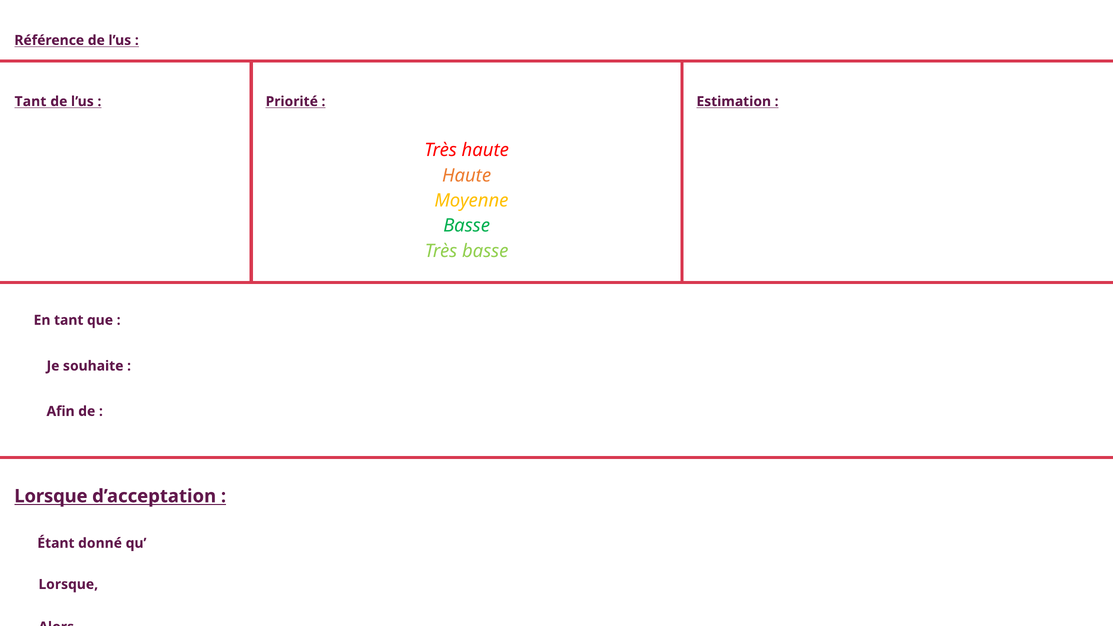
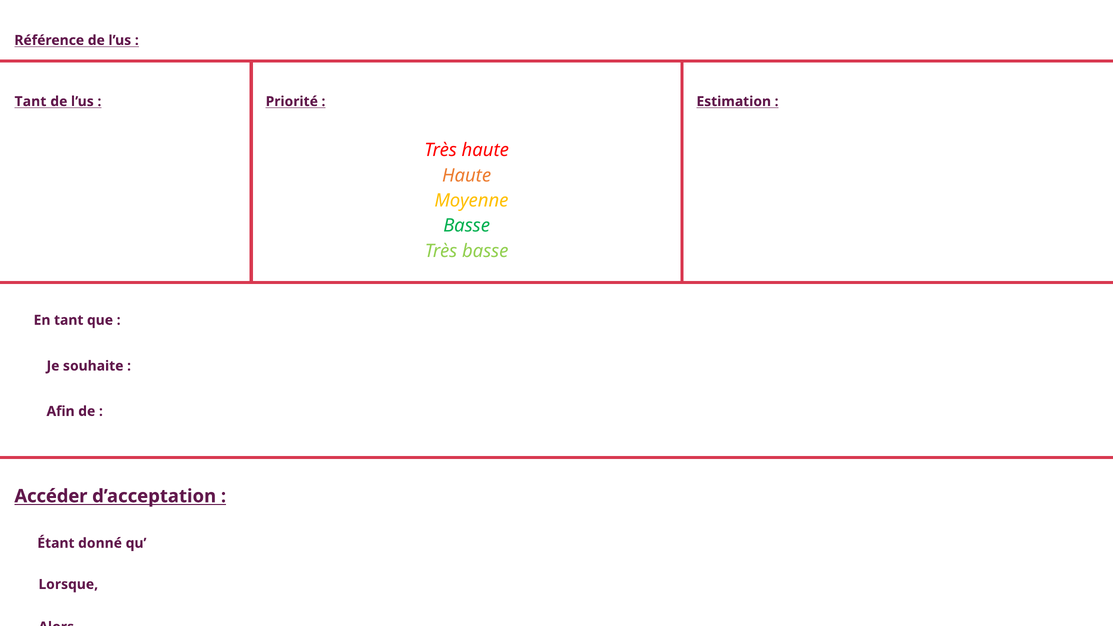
Lorsque at (51, 496): Lorsque -> Accéder
